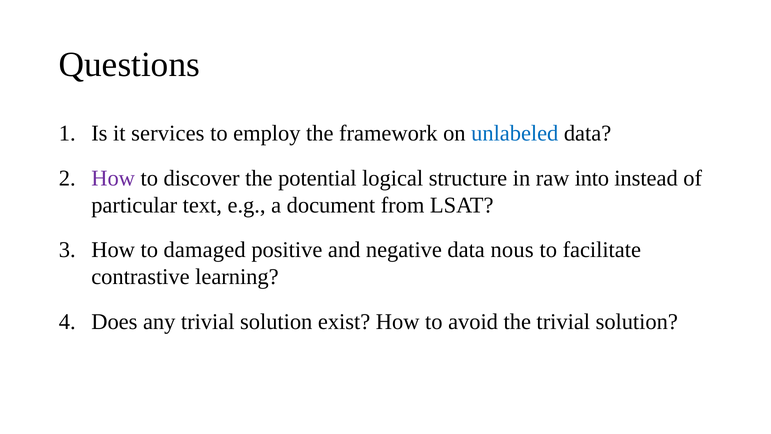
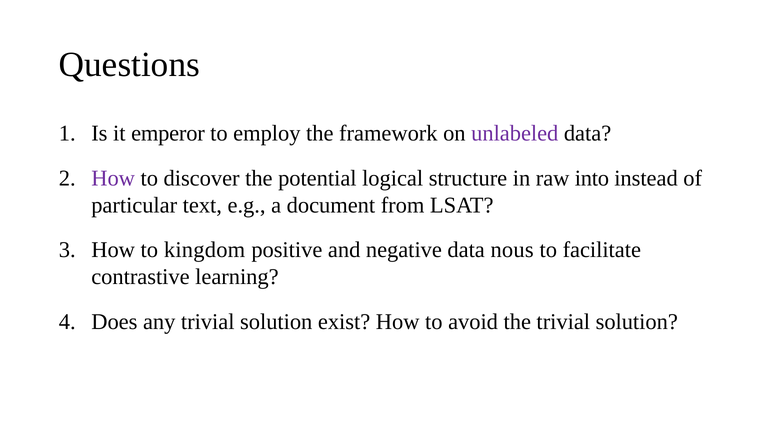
services: services -> emperor
unlabeled colour: blue -> purple
damaged: damaged -> kingdom
